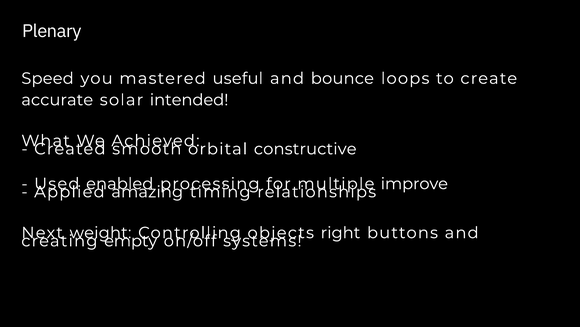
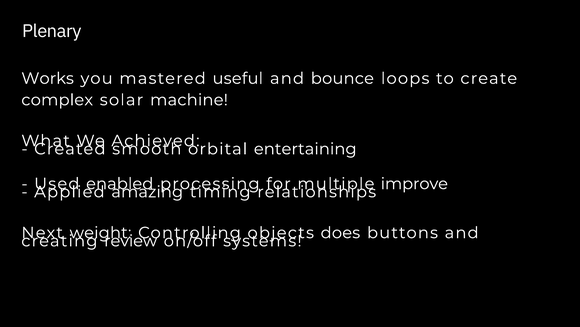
Speed: Speed -> Works
accurate: accurate -> complex
intended: intended -> machine
constructive: constructive -> entertaining
right: right -> does
empty: empty -> review
